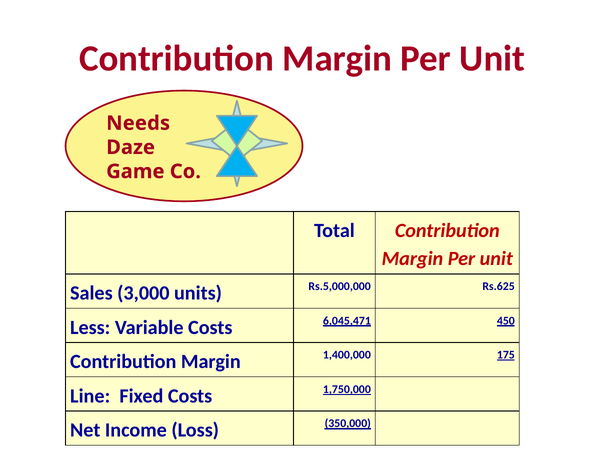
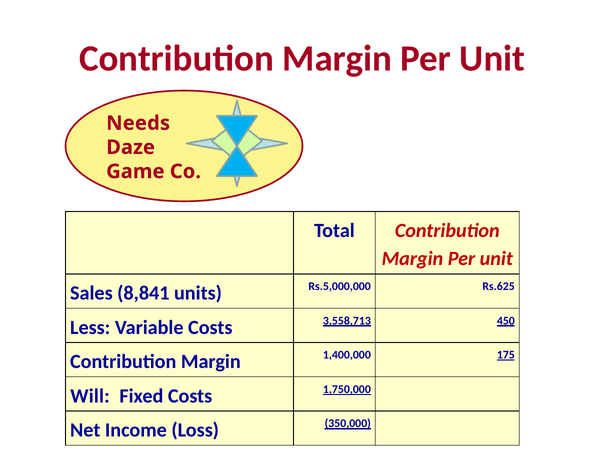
3,000: 3,000 -> 8,841
6,045,471: 6,045,471 -> 3,558,713
Line: Line -> Will
